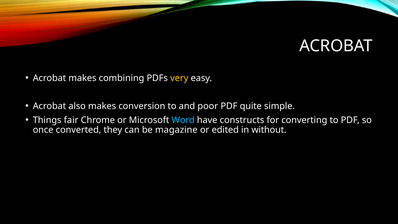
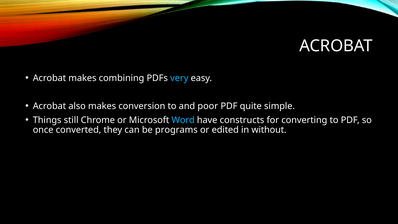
very colour: yellow -> light blue
fair: fair -> still
magazine: magazine -> programs
